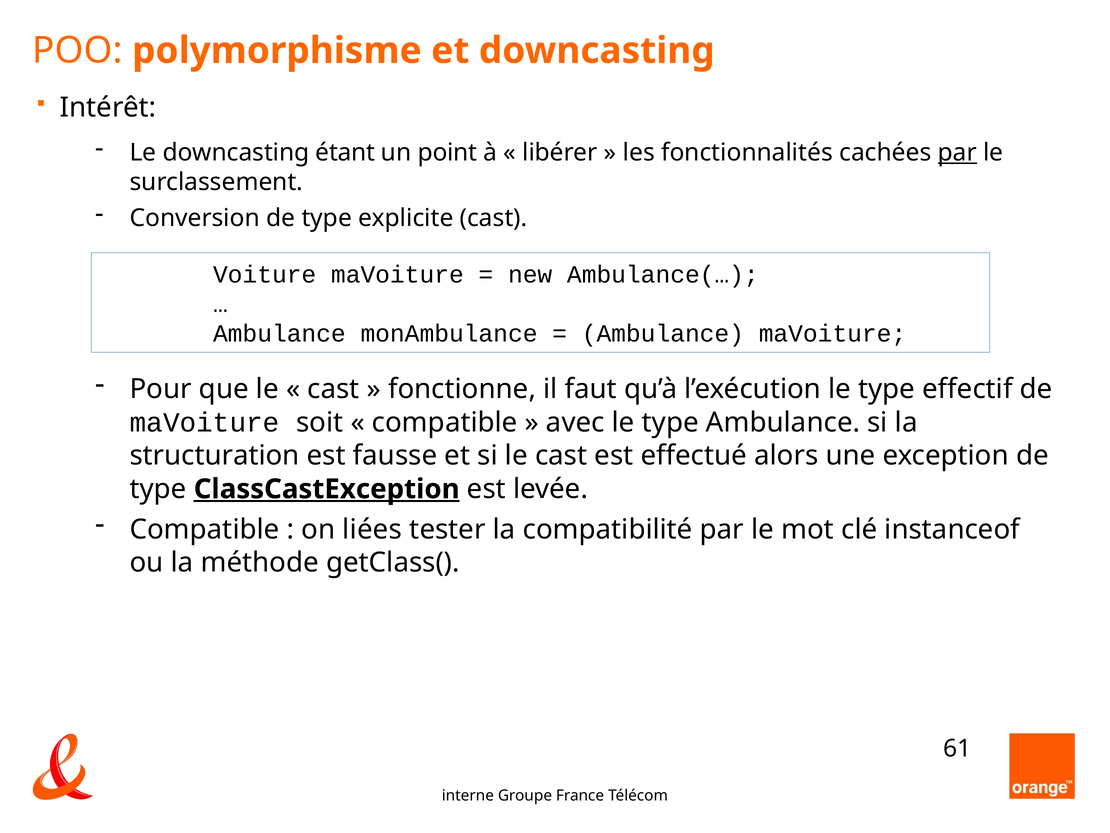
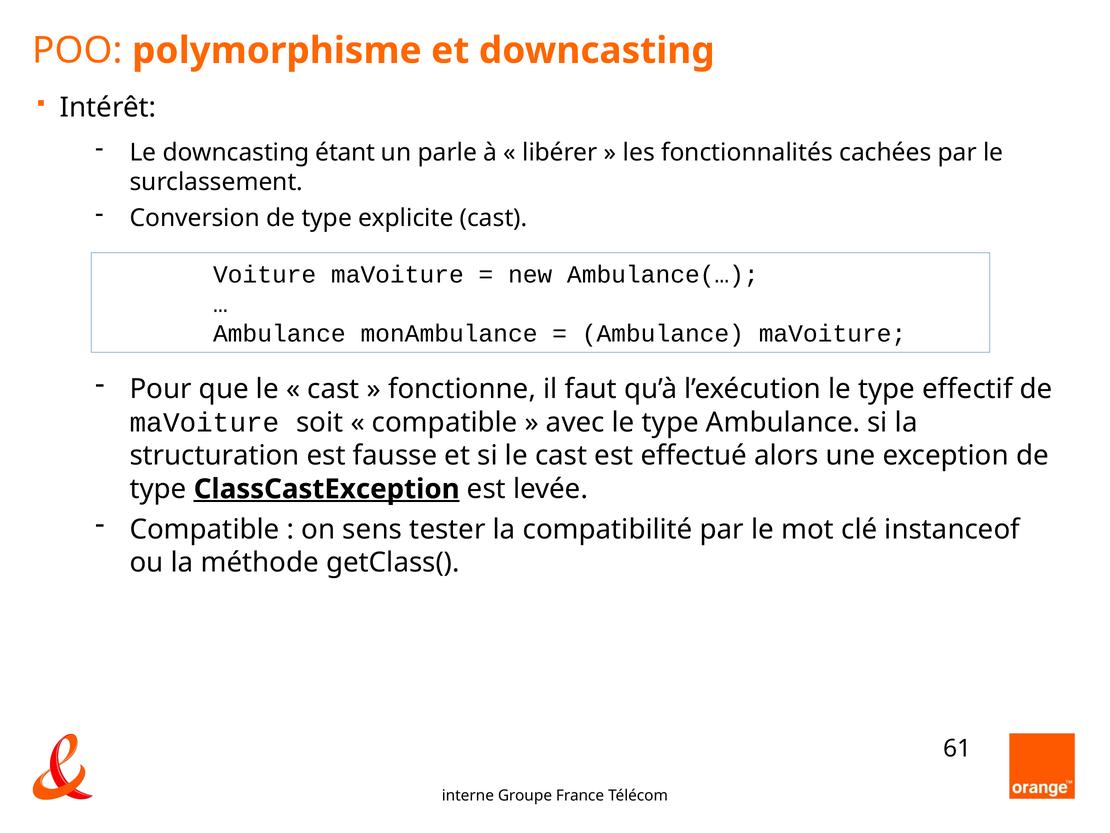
point: point -> parle
par at (957, 153) underline: present -> none
liées: liées -> sens
